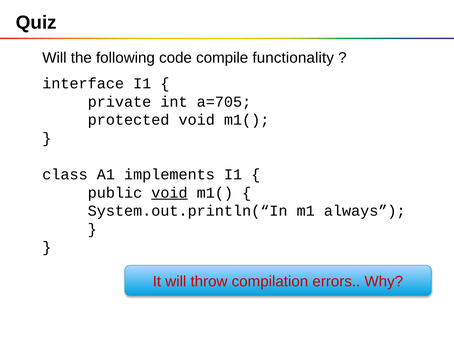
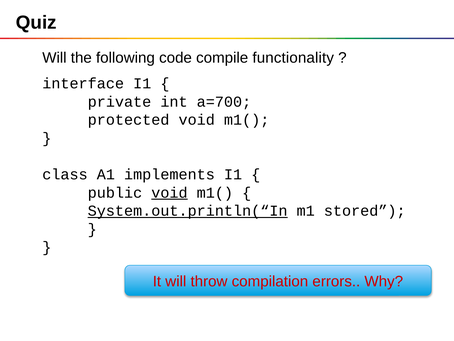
a=705: a=705 -> a=700
System.out.println(“In underline: none -> present
always: always -> stored
